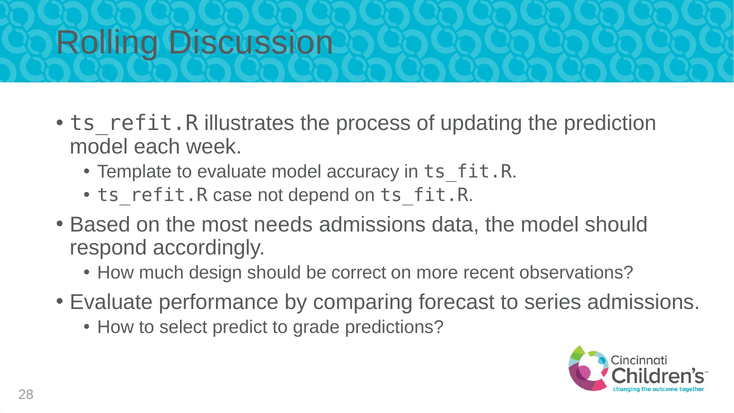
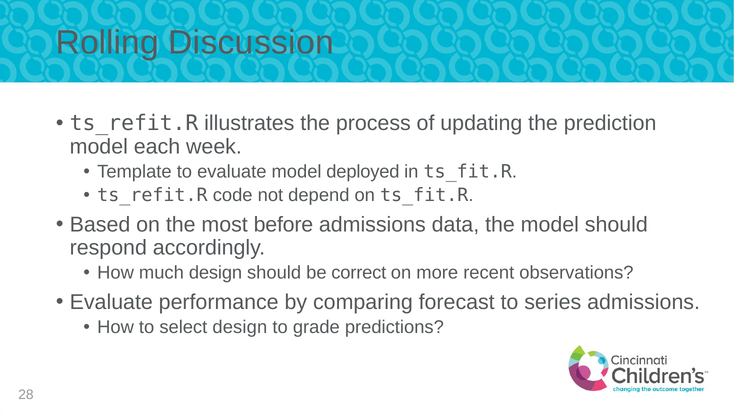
accuracy: accuracy -> deployed
case: case -> code
needs: needs -> before
select predict: predict -> design
